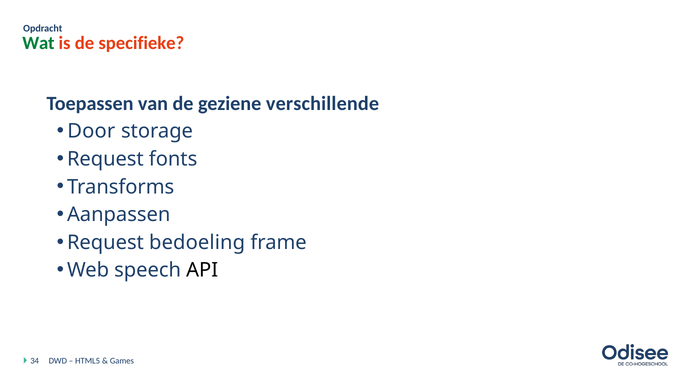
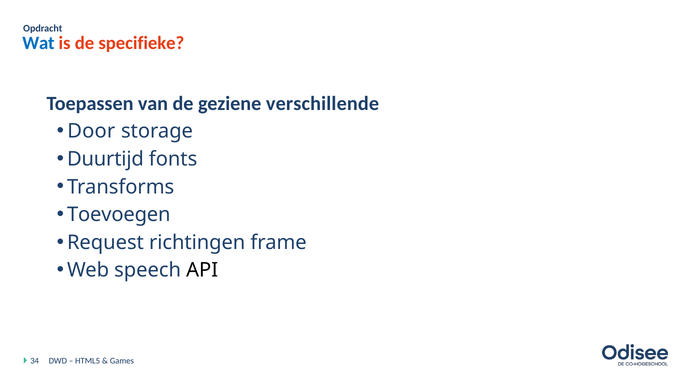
Wat colour: green -> blue
Request at (105, 159): Request -> Duurtijd
Aanpassen: Aanpassen -> Toevoegen
bedoeling: bedoeling -> richtingen
